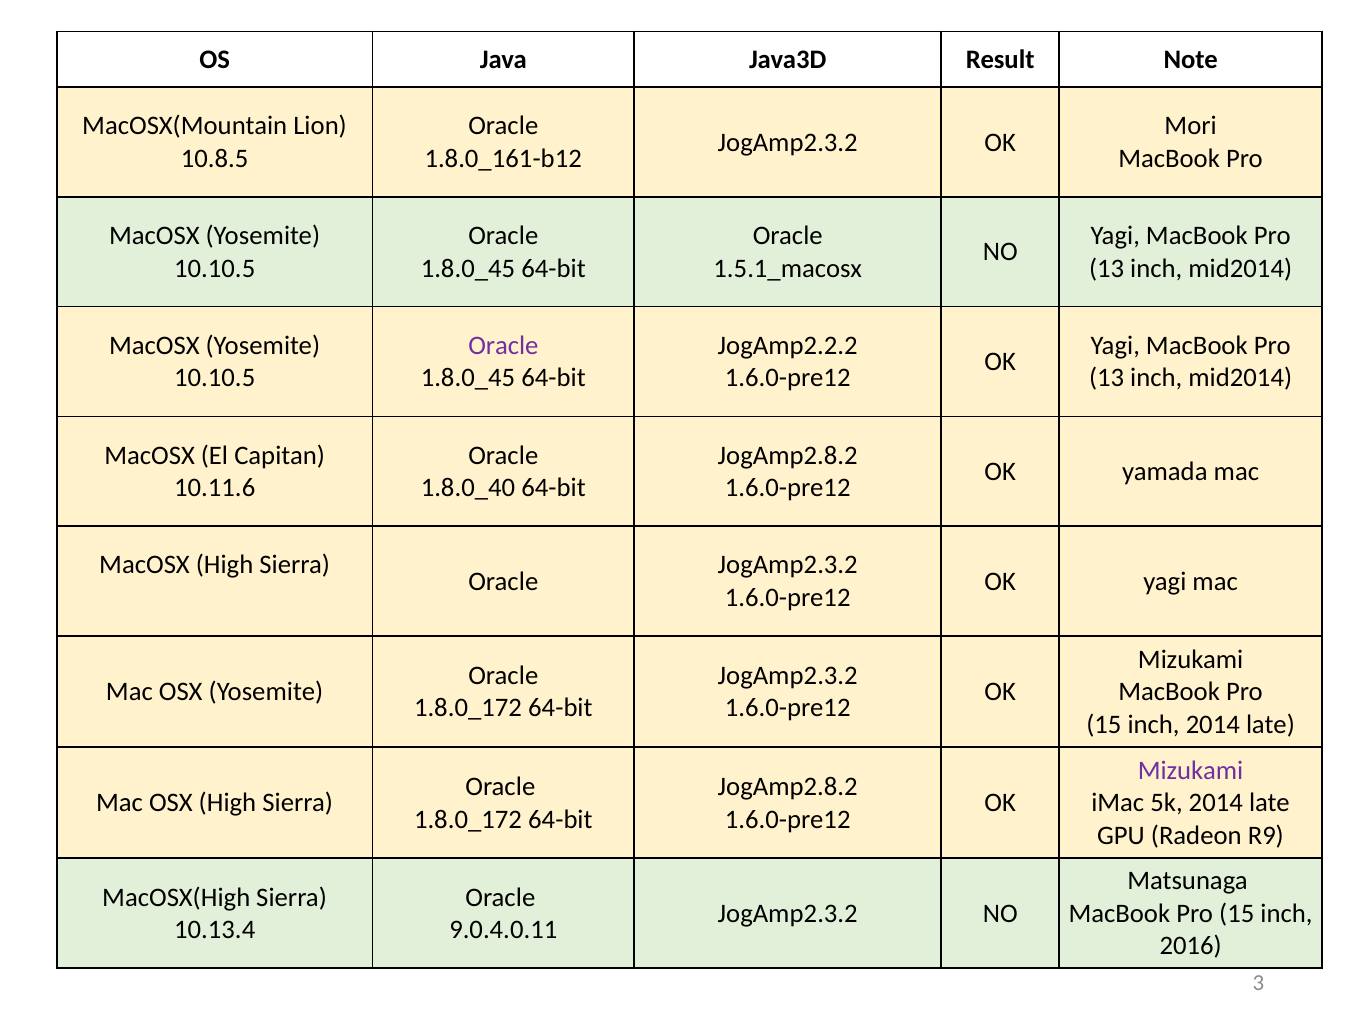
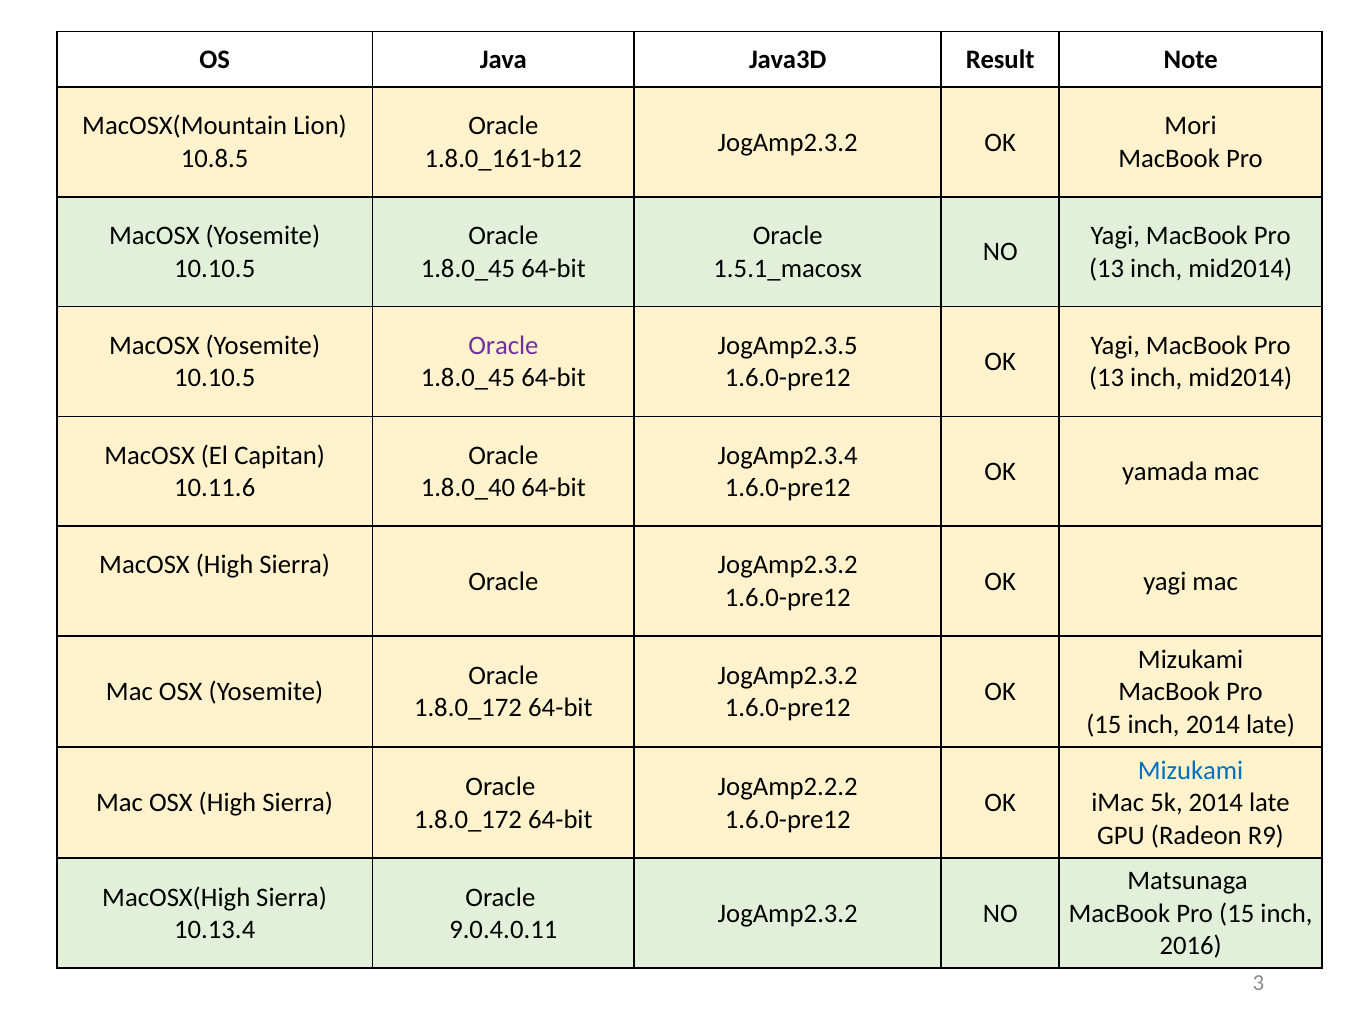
JogAmp2.2.2: JogAmp2.2.2 -> JogAmp2.3.5
JogAmp2.8.2 at (788, 455): JogAmp2.8.2 -> JogAmp2.3.4
Mizukami at (1191, 770) colour: purple -> blue
JogAmp2.8.2 at (788, 787): JogAmp2.8.2 -> JogAmp2.2.2
